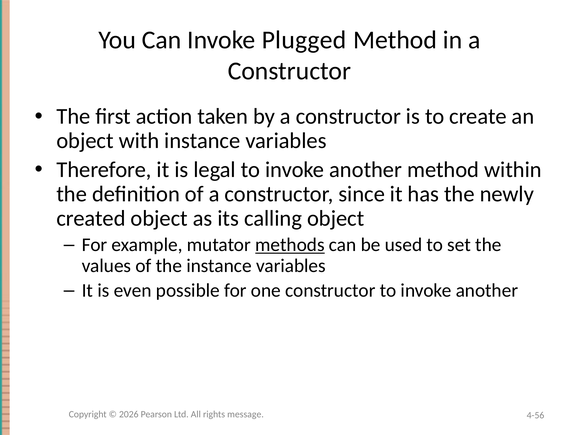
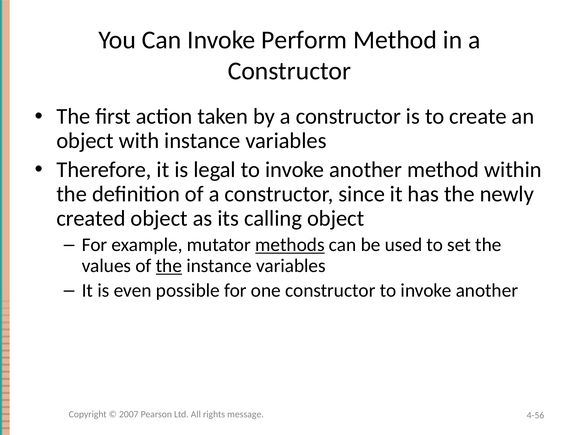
Plugged: Plugged -> Perform
the at (169, 265) underline: none -> present
2026: 2026 -> 2007
